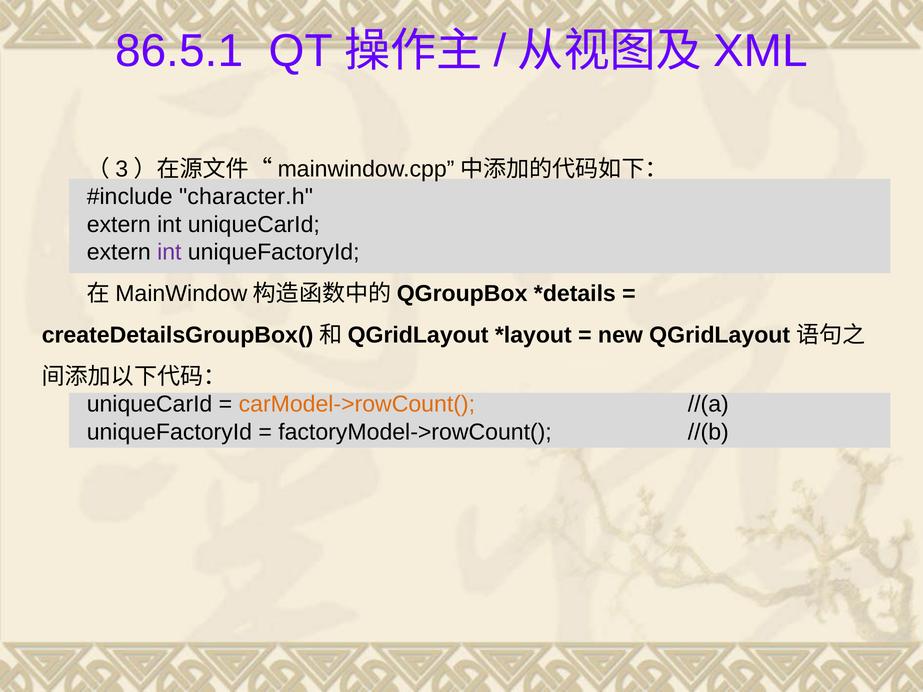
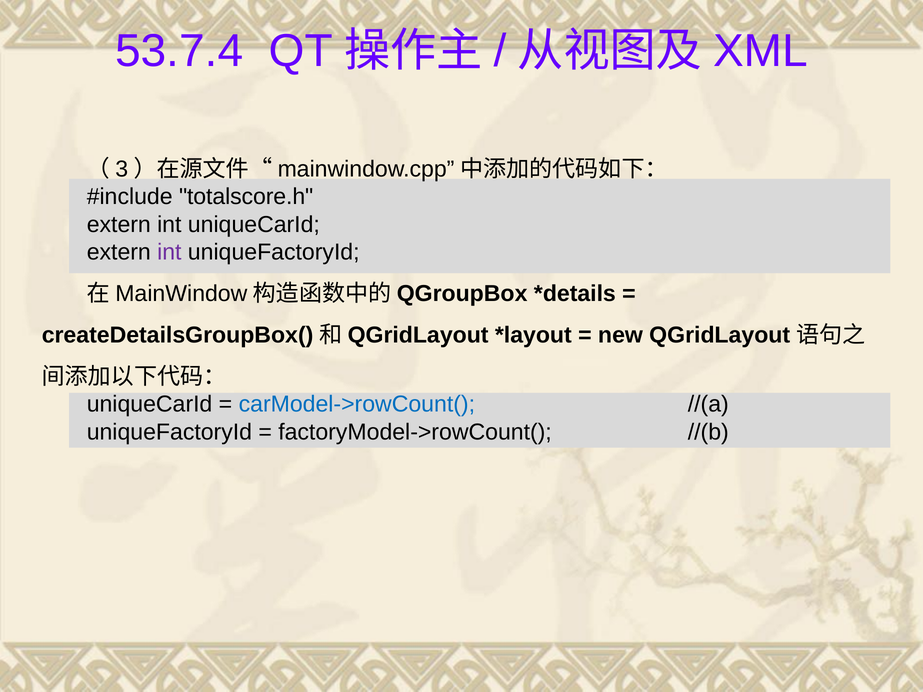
86.5.1: 86.5.1 -> 53.7.4
character.h: character.h -> totalscore.h
carModel->rowCount( colour: orange -> blue
